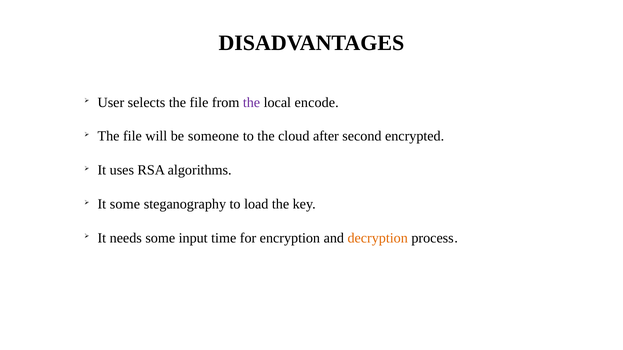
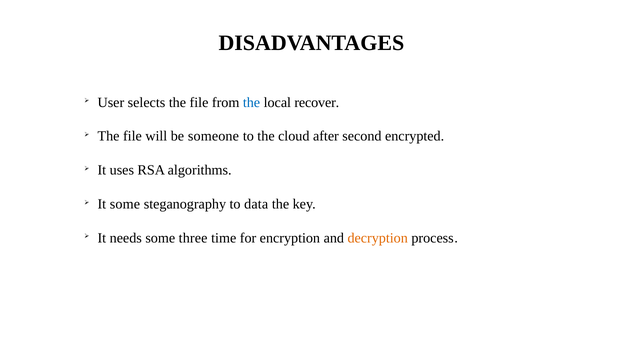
the at (252, 103) colour: purple -> blue
encode: encode -> recover
load: load -> data
input: input -> three
